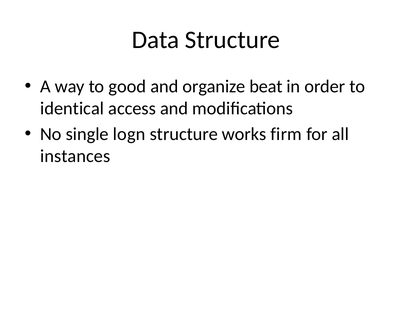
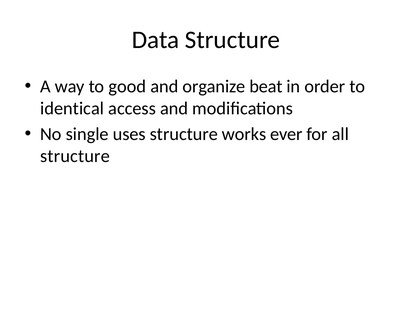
logn: logn -> uses
firm: firm -> ever
instances at (75, 156): instances -> structure
